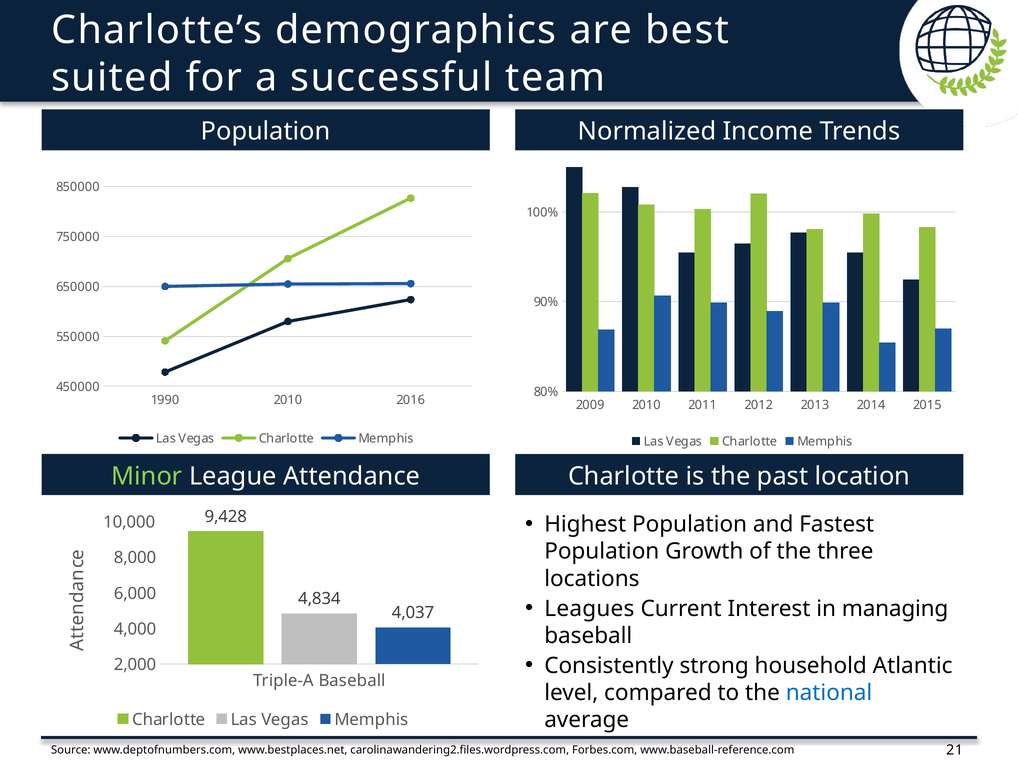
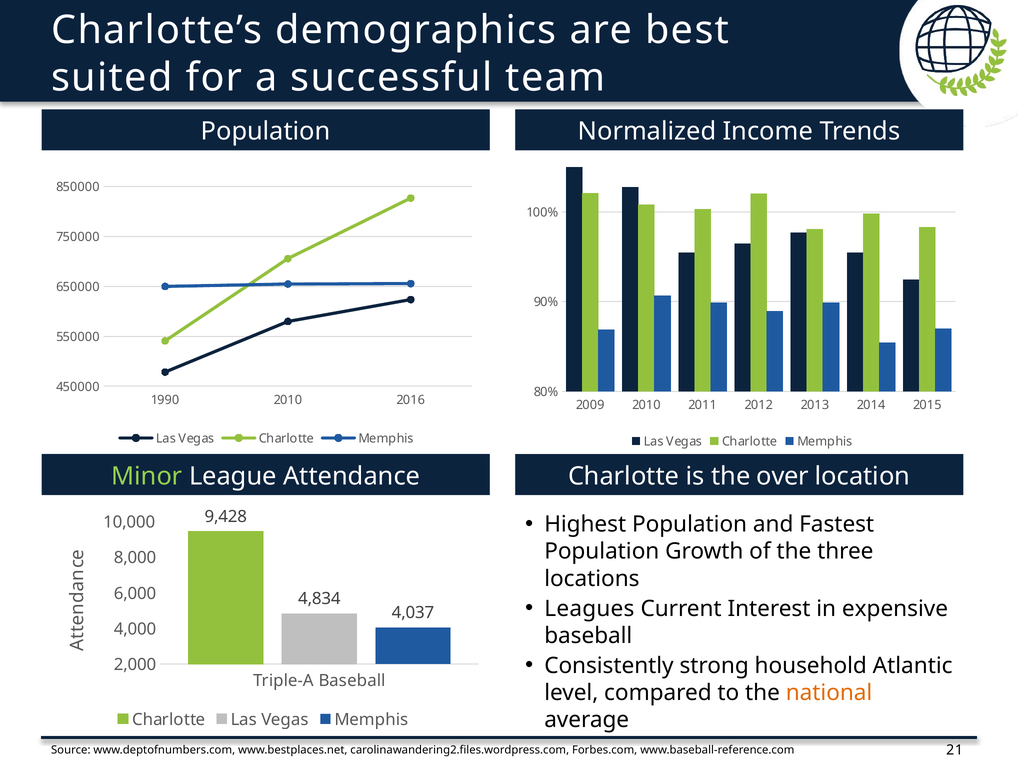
past: past -> over
managing: managing -> expensive
national colour: blue -> orange
